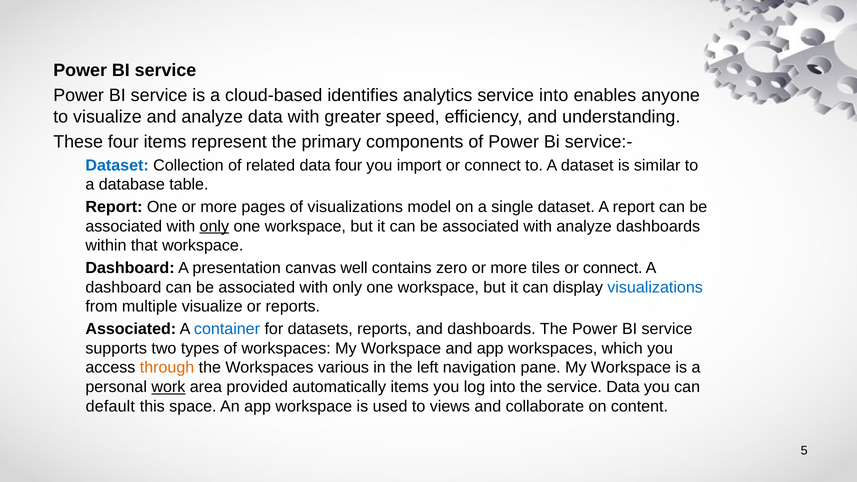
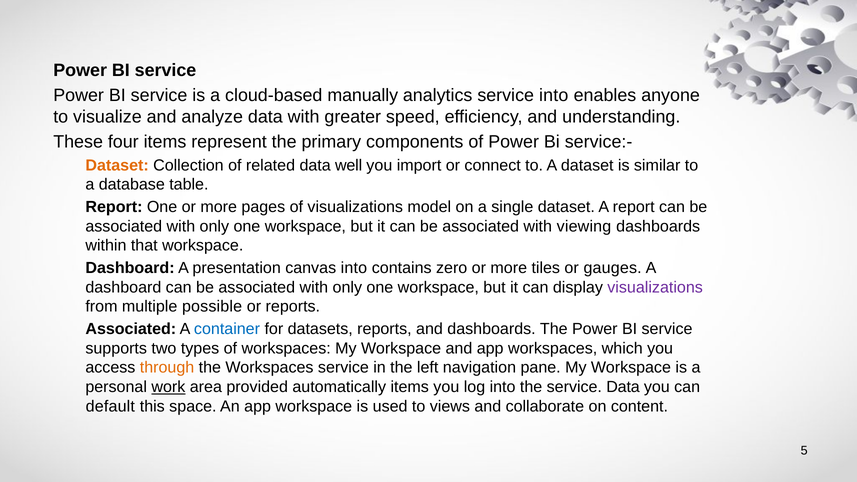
identifies: identifies -> manually
Dataset at (117, 165) colour: blue -> orange
data four: four -> well
only at (214, 226) underline: present -> none
with analyze: analyze -> viewing
canvas well: well -> into
tiles or connect: connect -> gauges
visualizations at (655, 287) colour: blue -> purple
multiple visualize: visualize -> possible
Workspaces various: various -> service
